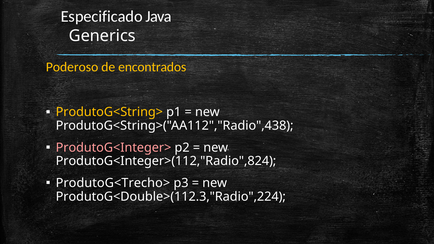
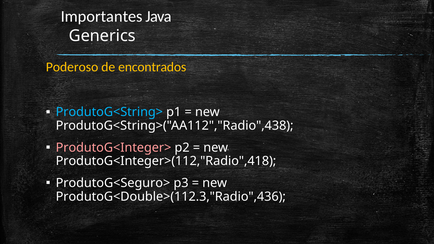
Especificado: Especificado -> Importantes
ProdutoG<String> at (109, 112) colour: yellow -> light blue
ProdutoG<Integer>(112,"Radio",824: ProdutoG<Integer>(112,"Radio",824 -> ProdutoG<Integer>(112,"Radio",418
ProdutoG<Trecho>: ProdutoG<Trecho> -> ProdutoG<Seguro>
ProdutoG<Double>(112.3,"Radio",224: ProdutoG<Double>(112.3,"Radio",224 -> ProdutoG<Double>(112.3,"Radio",436
